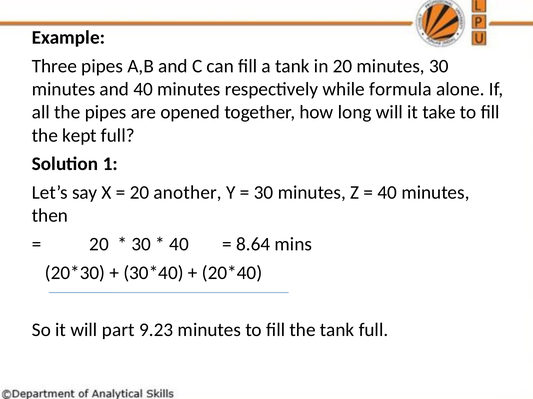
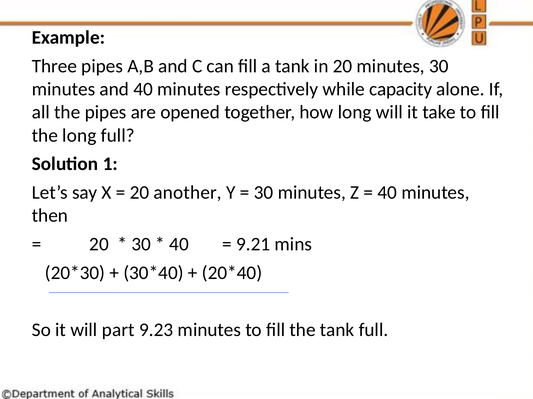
formula: formula -> capacity
the kept: kept -> long
8.64: 8.64 -> 9.21
